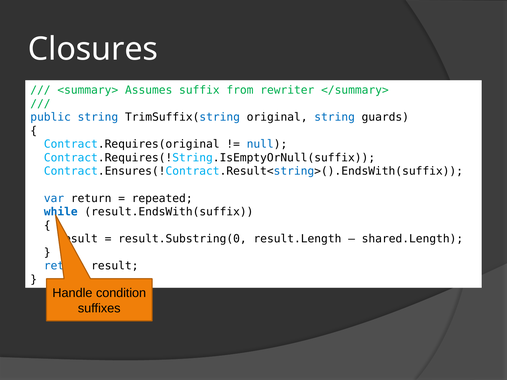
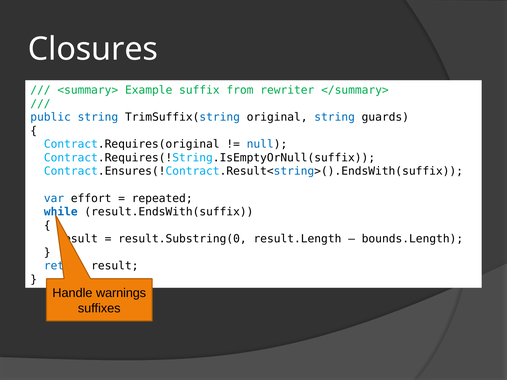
Assumes: Assumes -> Example
var return: return -> effort
shared.Length: shared.Length -> bounds.Length
condition: condition -> warnings
